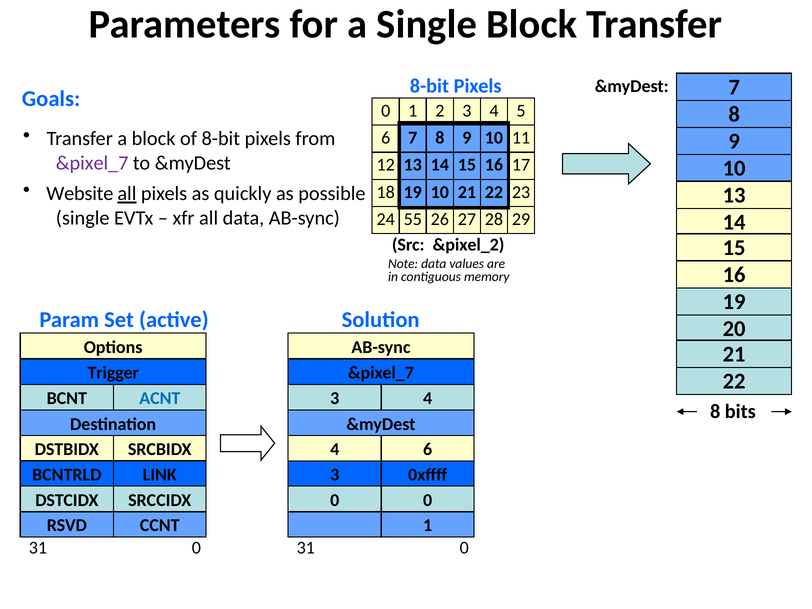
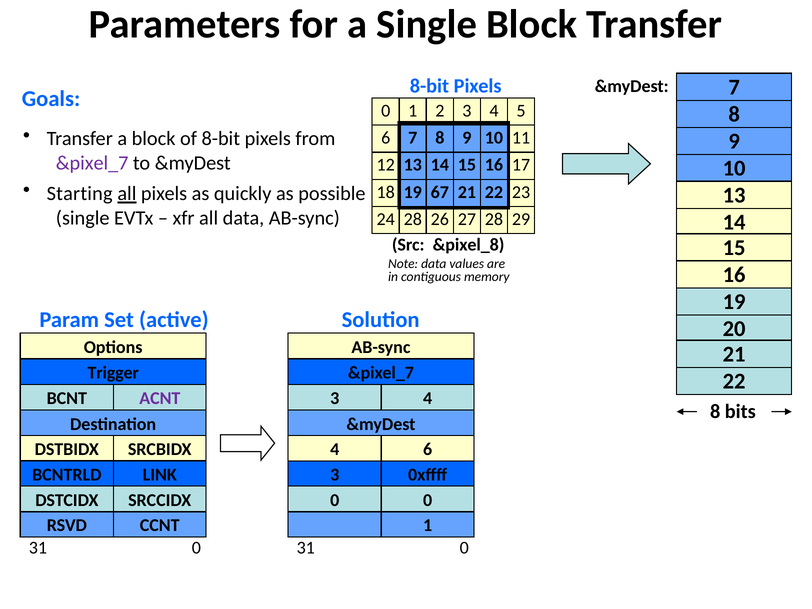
Website: Website -> Starting
19 10: 10 -> 67
24 55: 55 -> 28
&pixel_2: &pixel_2 -> &pixel_8
ACNT colour: blue -> purple
